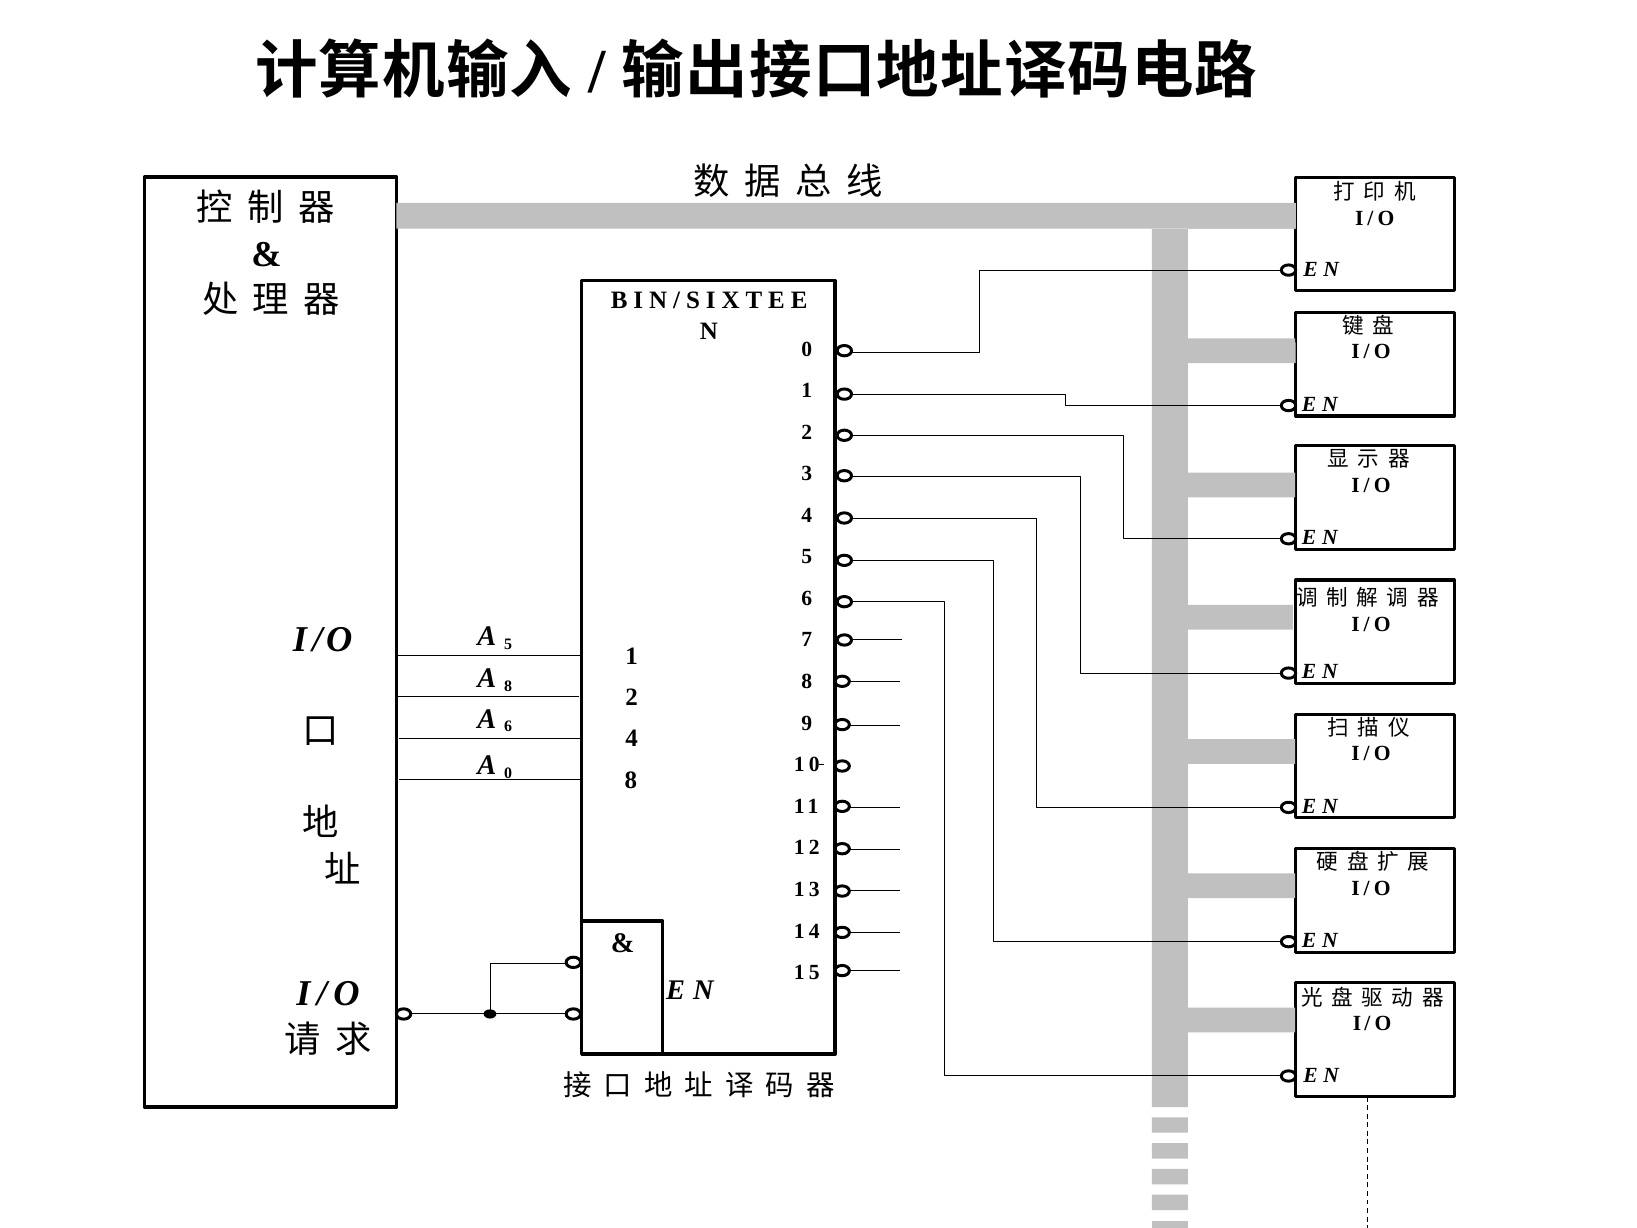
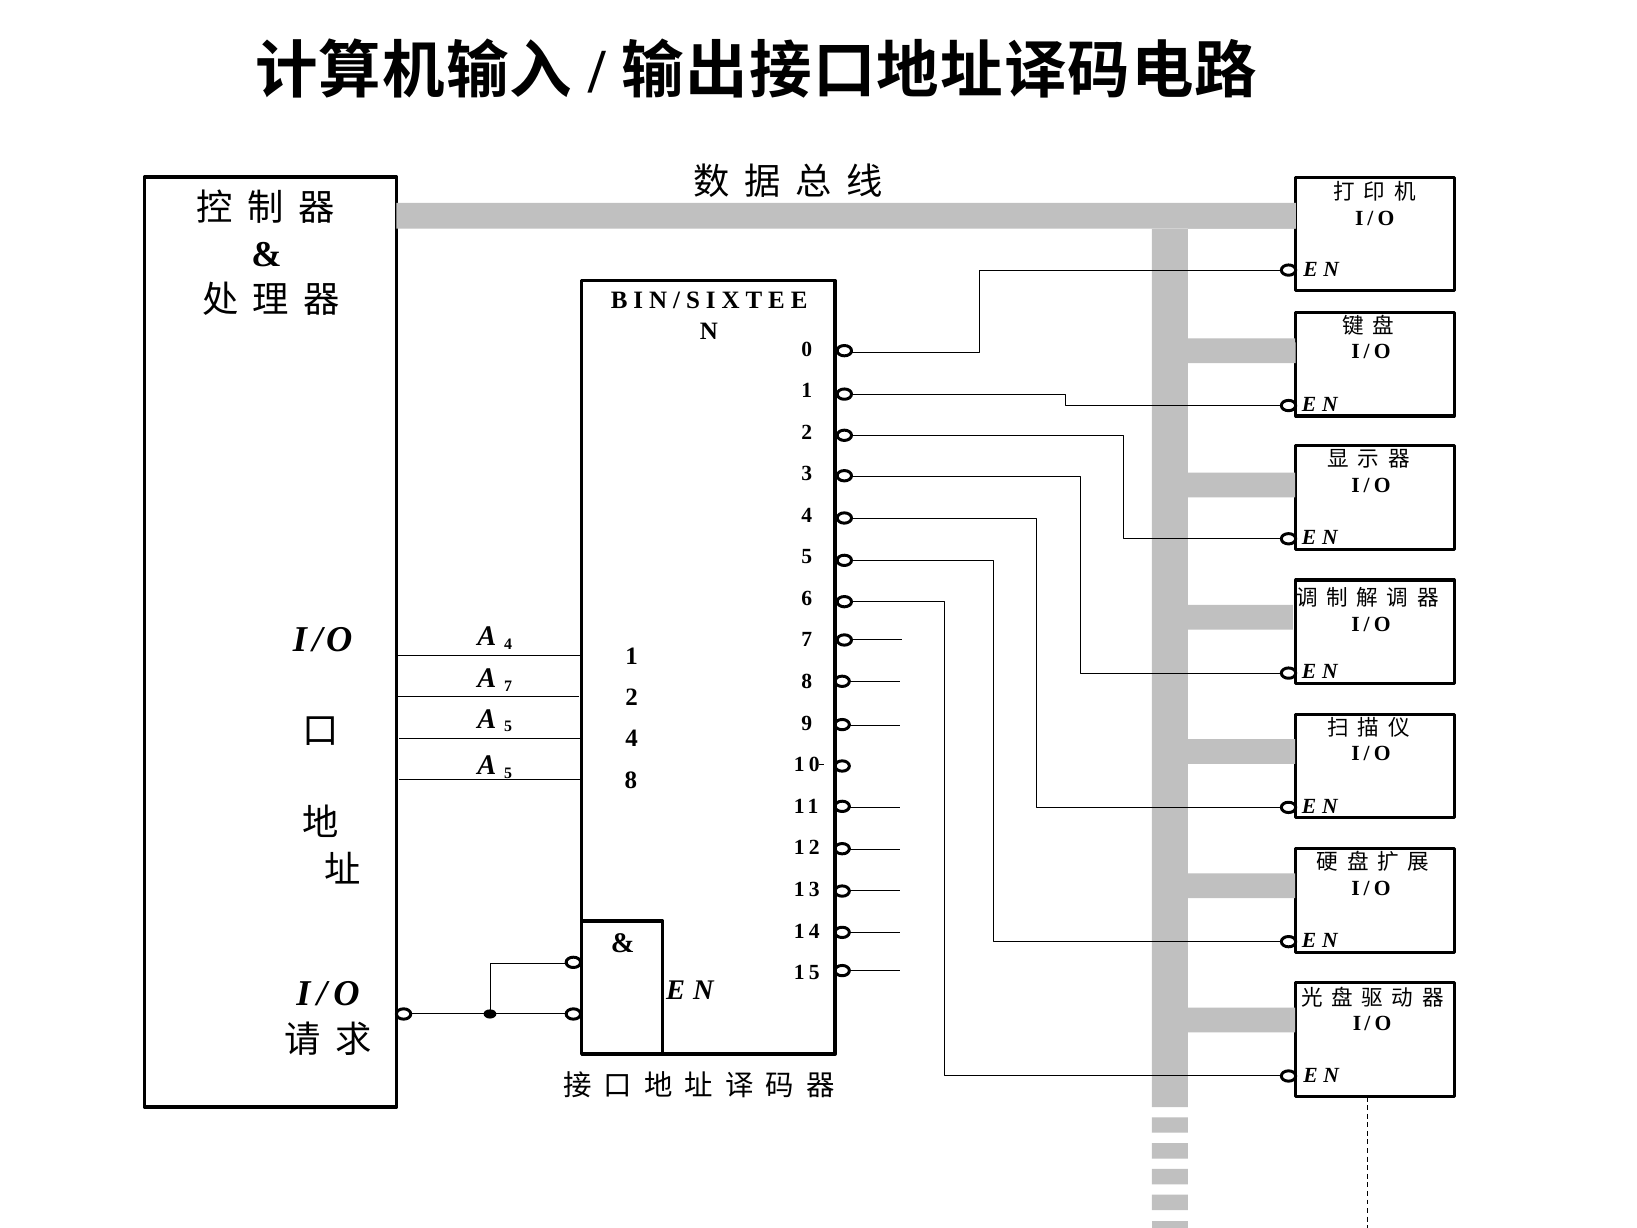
5 at (508, 644): 5 -> 4
8 at (508, 686): 8 -> 7
6 at (508, 726): 6 -> 5
0 at (508, 773): 0 -> 5
